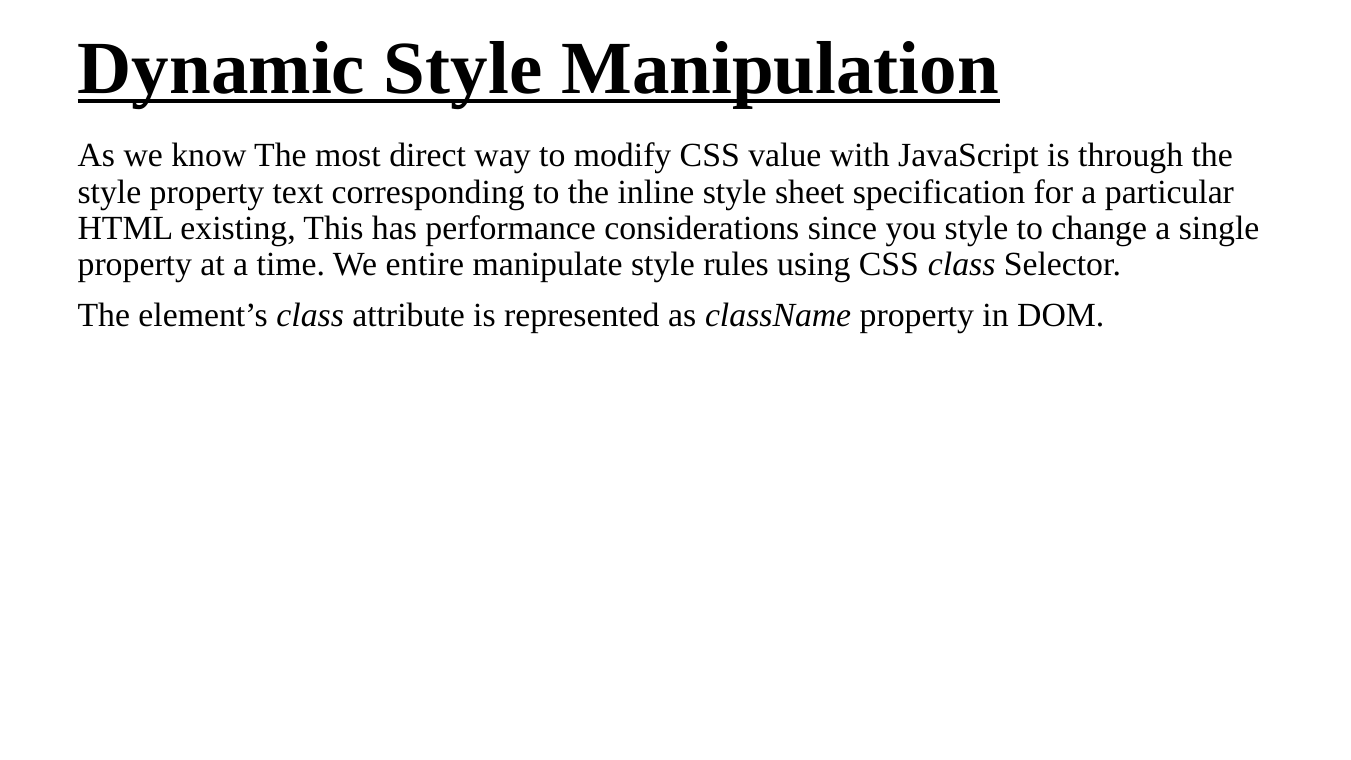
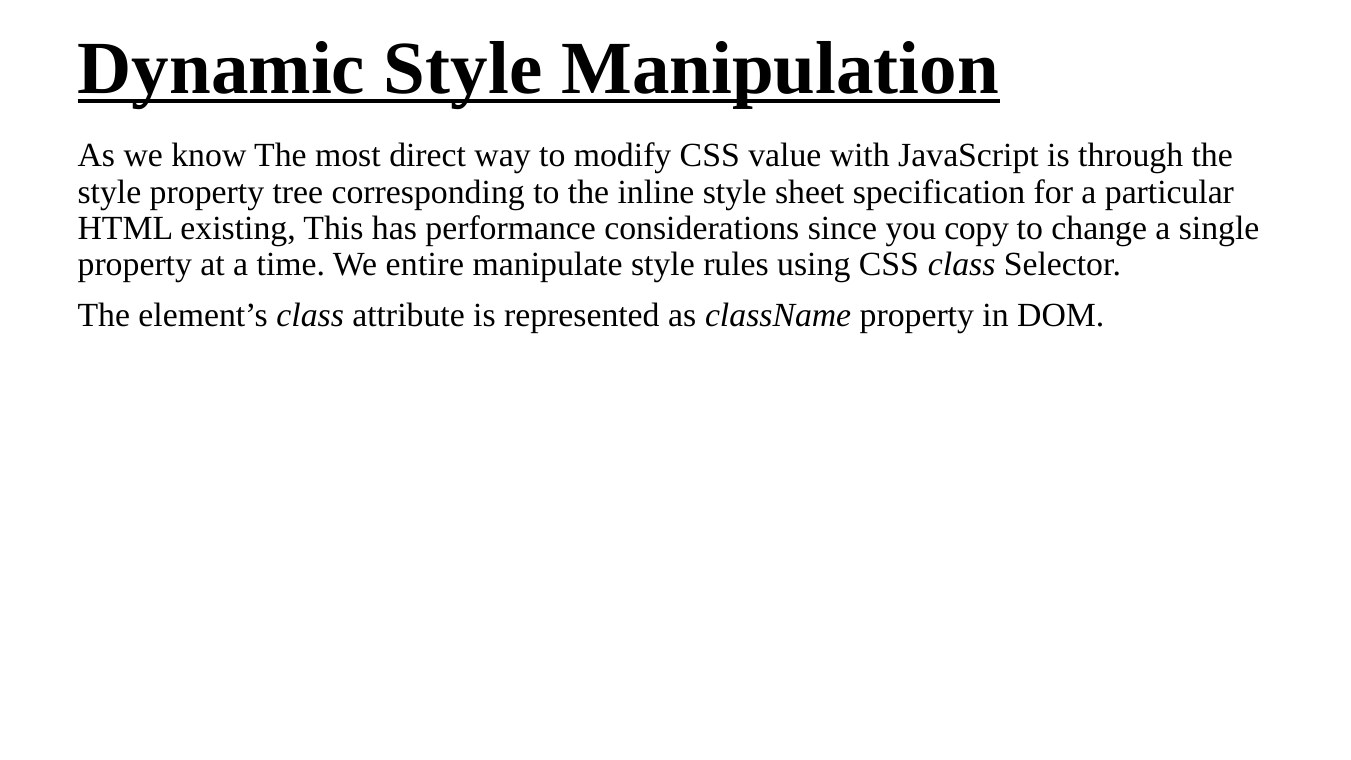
text: text -> tree
you style: style -> copy
